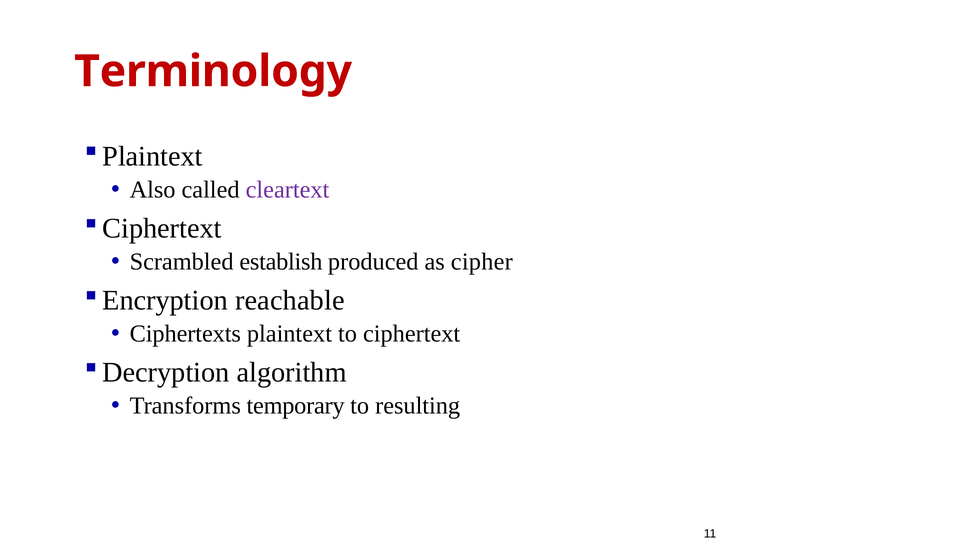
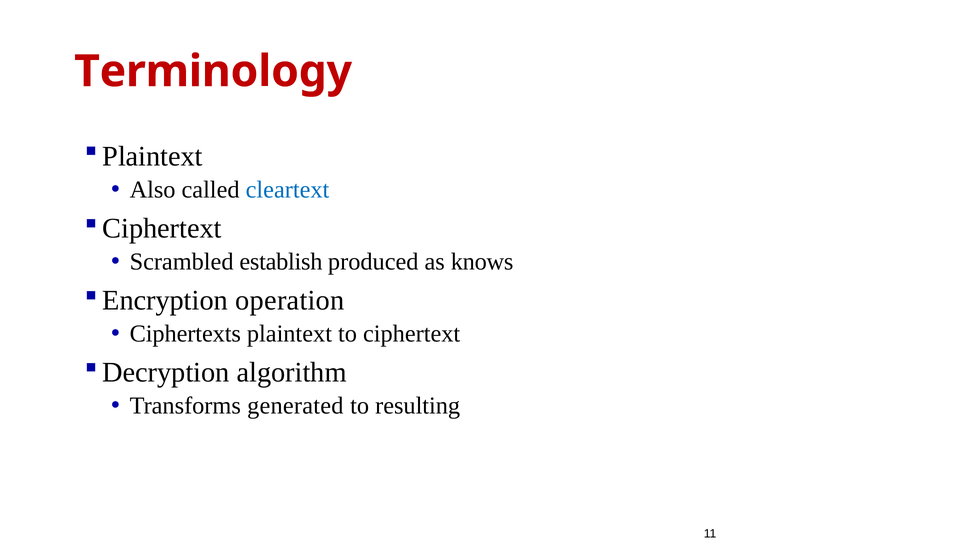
cleartext colour: purple -> blue
cipher: cipher -> knows
reachable: reachable -> operation
temporary: temporary -> generated
